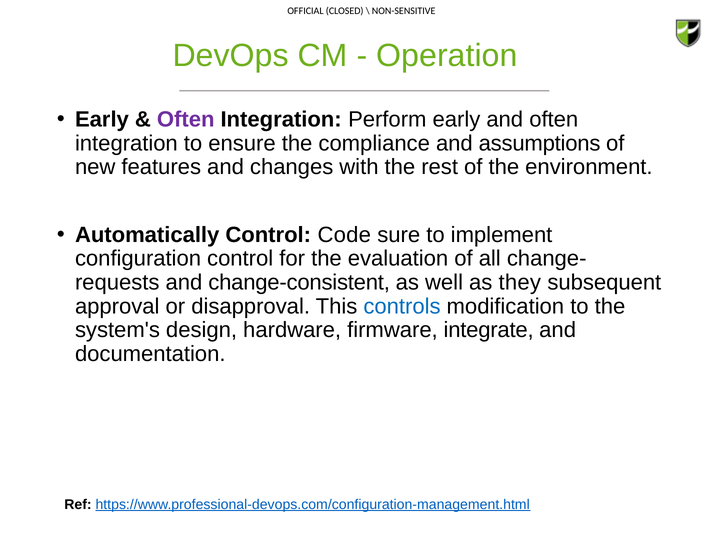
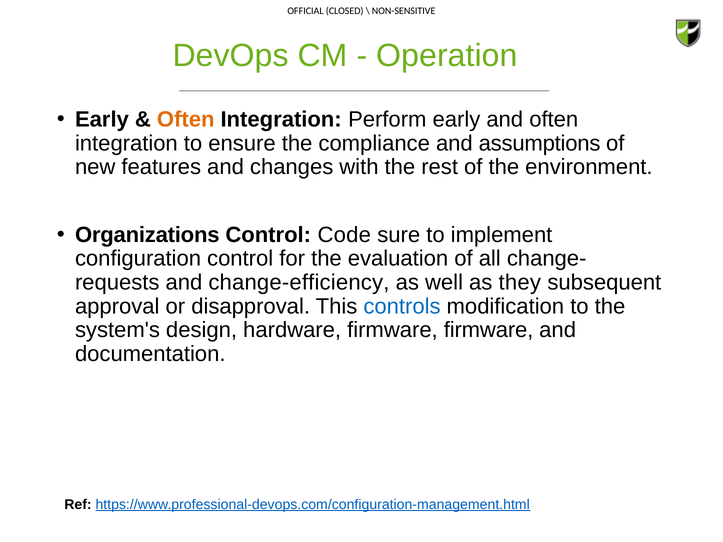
Often at (186, 120) colour: purple -> orange
Automatically: Automatically -> Organizations
change-consistent: change-consistent -> change-efficiency
firmware integrate: integrate -> firmware
